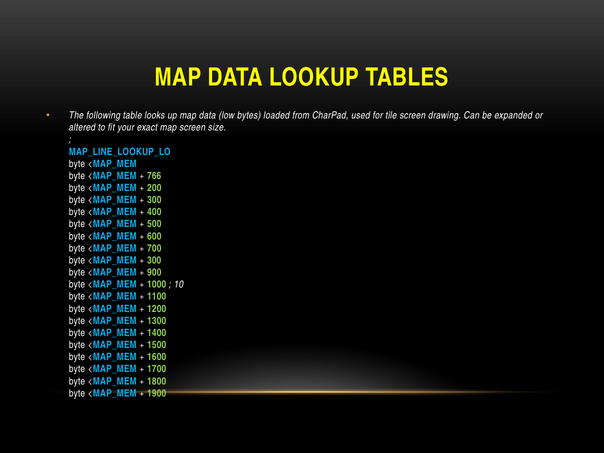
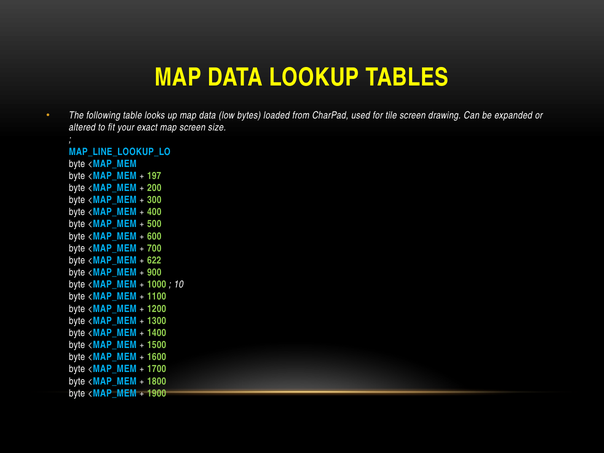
766: 766 -> 197
300 at (154, 260): 300 -> 622
